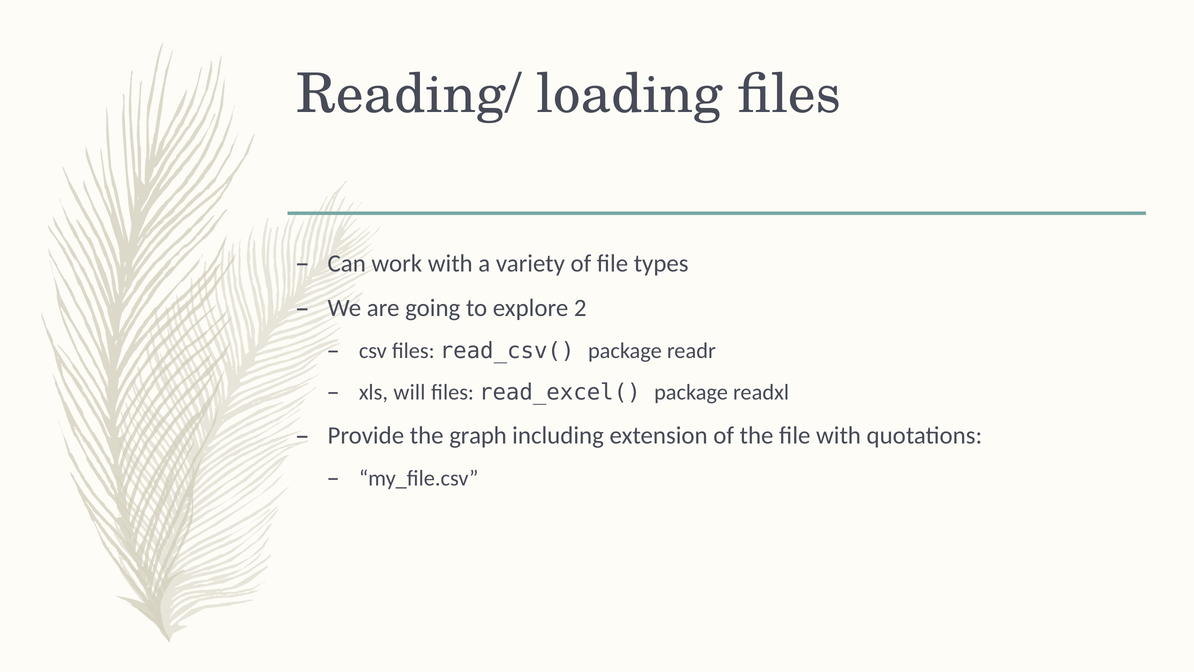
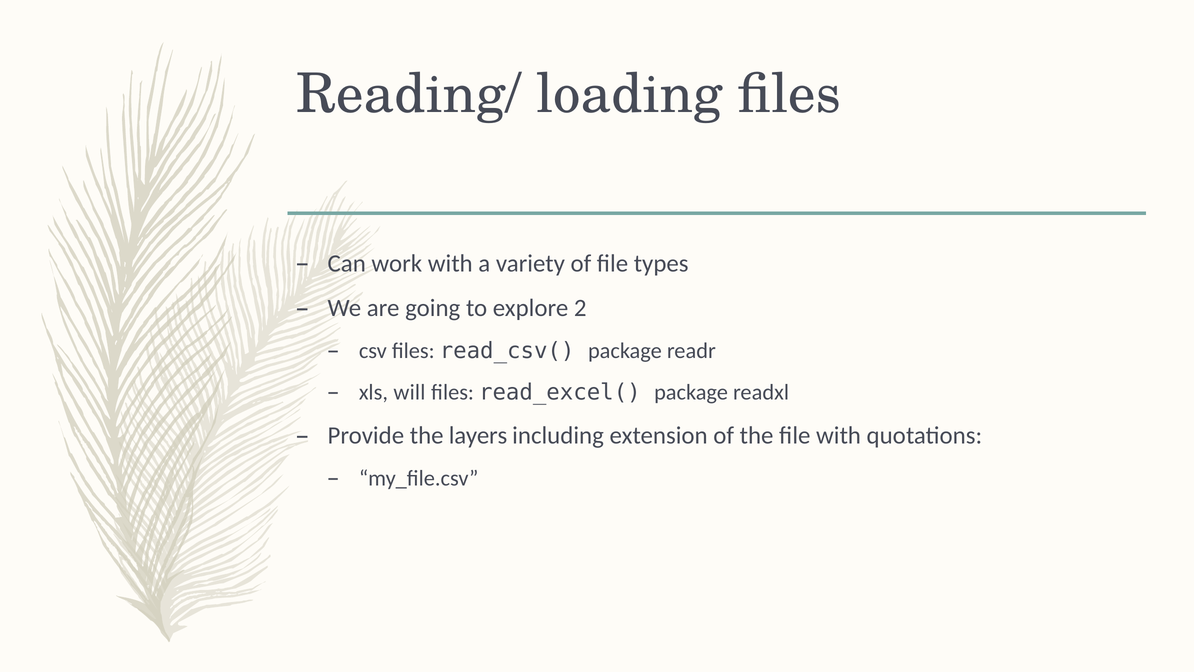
graph: graph -> layers
